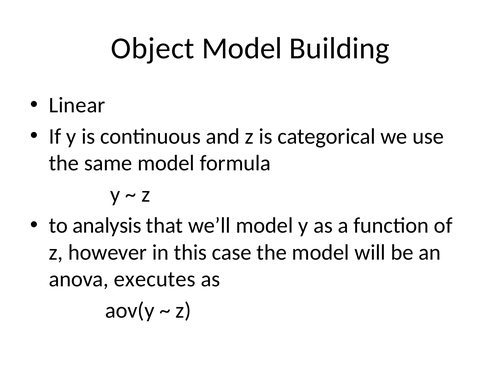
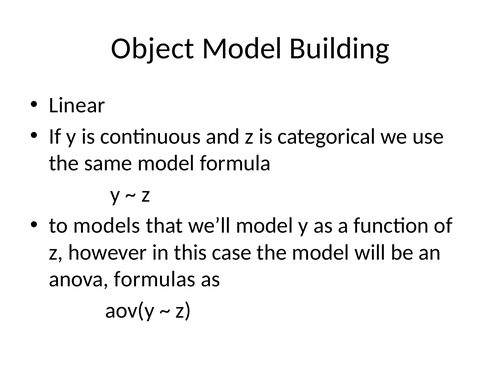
analysis: analysis -> models
executes: executes -> formulas
